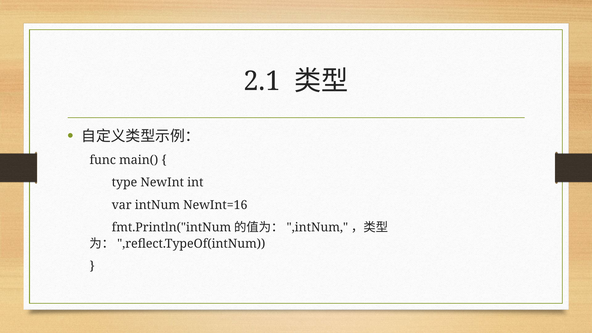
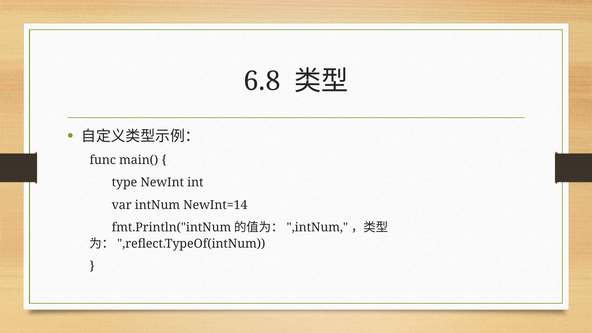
2.1: 2.1 -> 6.8
NewInt=16: NewInt=16 -> NewInt=14
